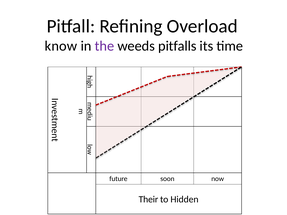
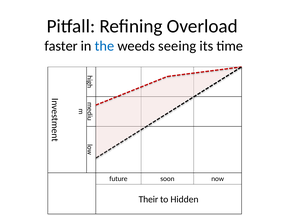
know: know -> faster
the colour: purple -> blue
pitfalls: pitfalls -> seeing
